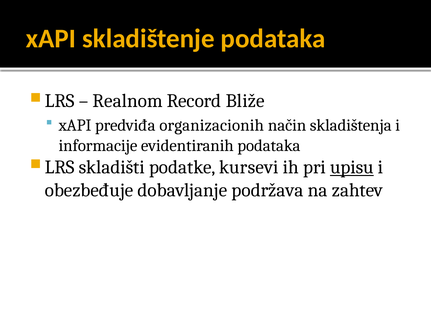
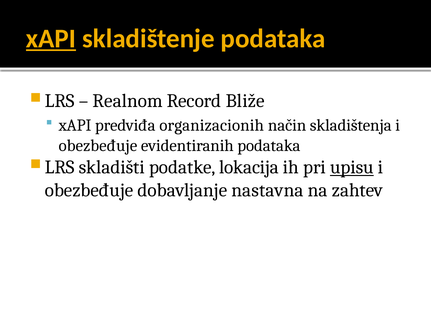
xAPI at (51, 39) underline: none -> present
informacije at (98, 146): informacije -> obezbeđuje
kursevi: kursevi -> lokacija
podržava: podržava -> nastavna
